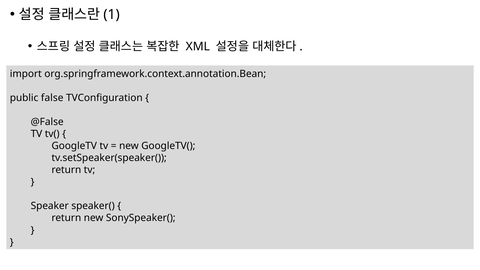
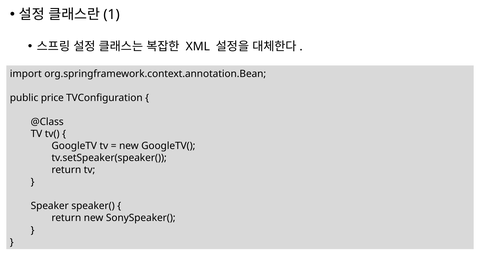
false: false -> price
@False: @False -> @Class
